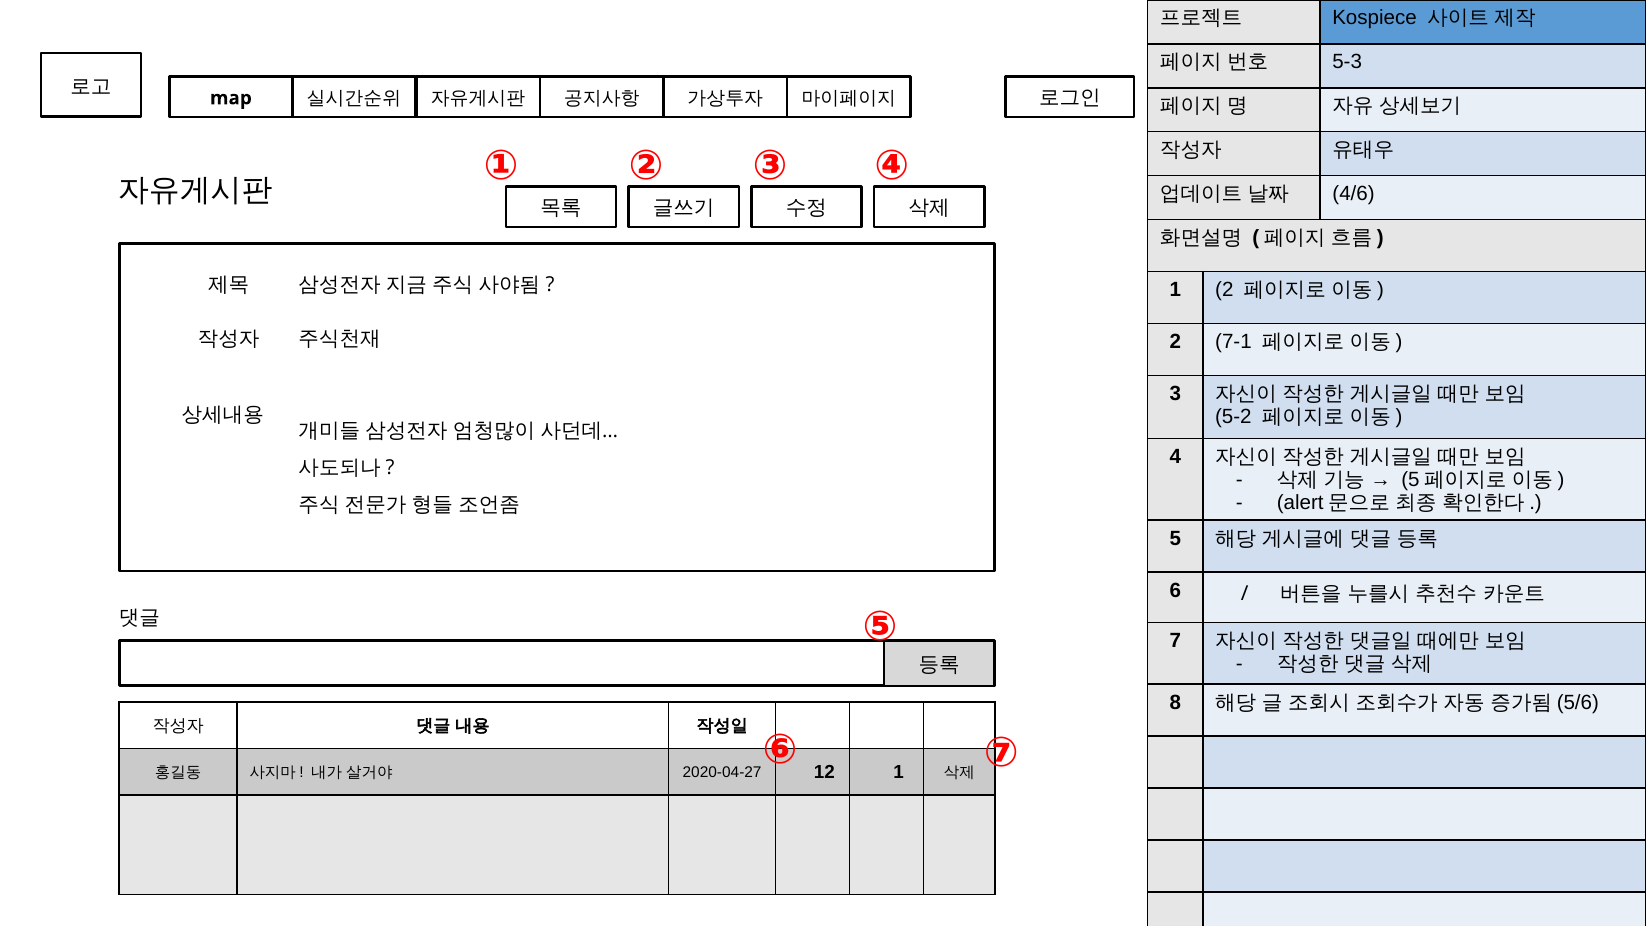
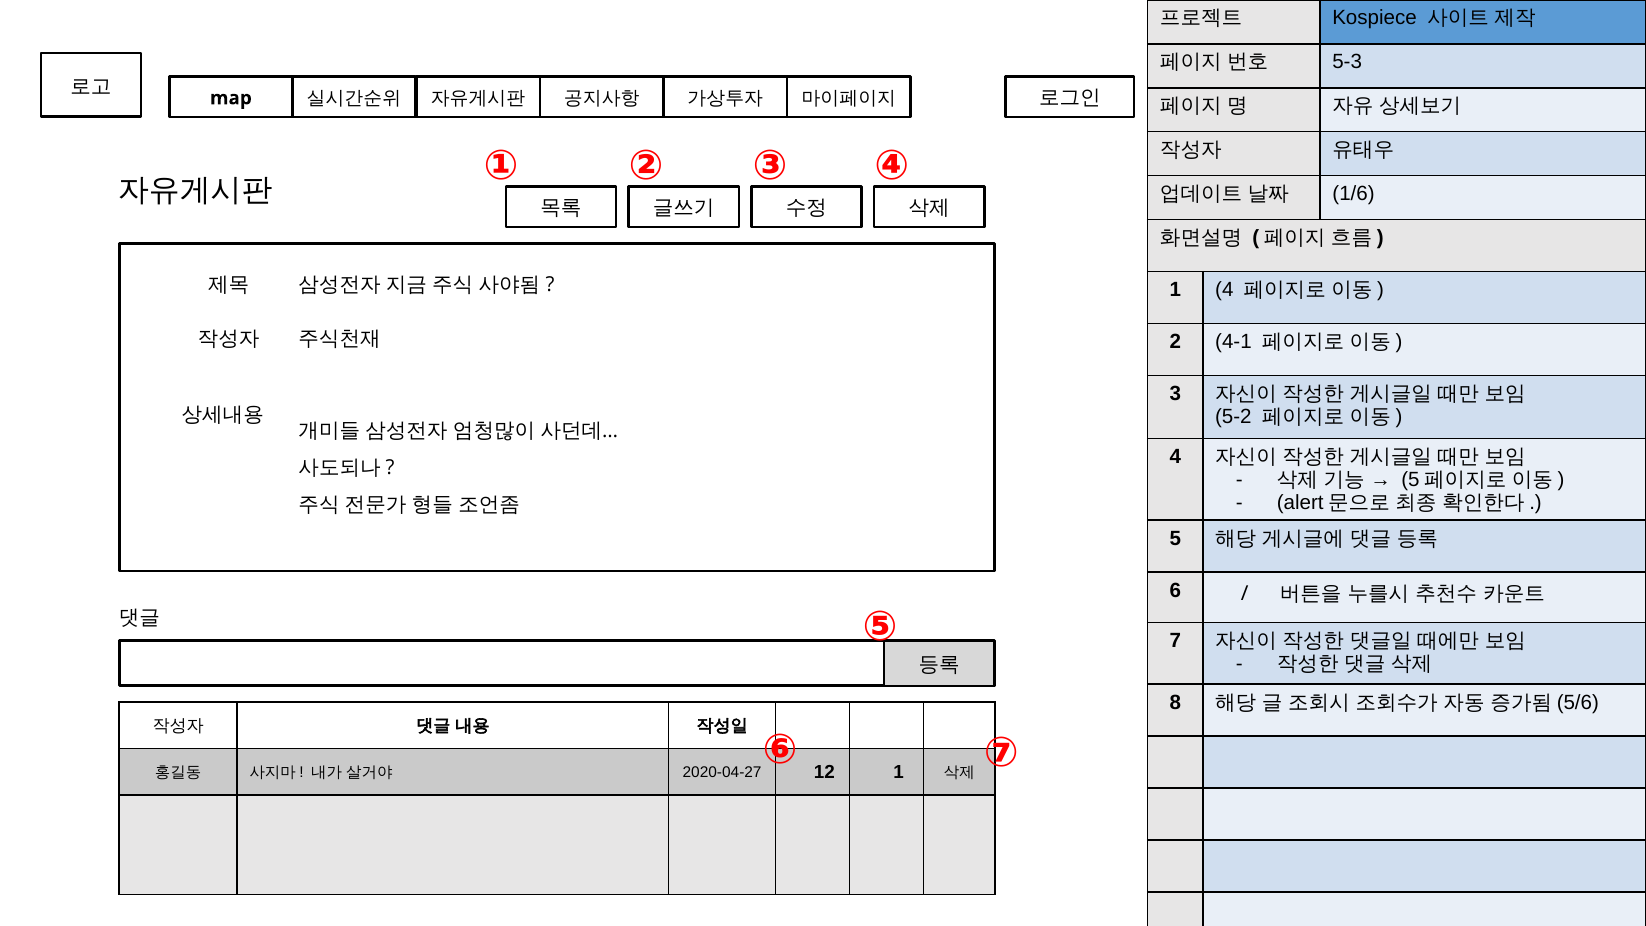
4/6: 4/6 -> 1/6
1 2: 2 -> 4
7-1: 7-1 -> 4-1
